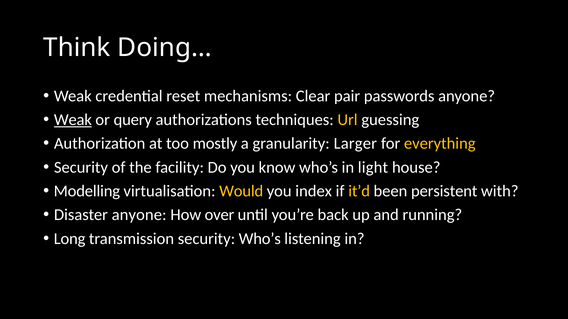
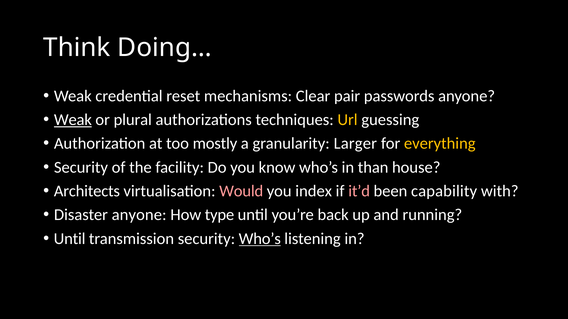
query: query -> plural
light: light -> than
Modelling: Modelling -> Architects
Would colour: yellow -> pink
it’d colour: yellow -> pink
persistent: persistent -> capability
over: over -> type
Long at (70, 239): Long -> Until
Who’s at (260, 239) underline: none -> present
